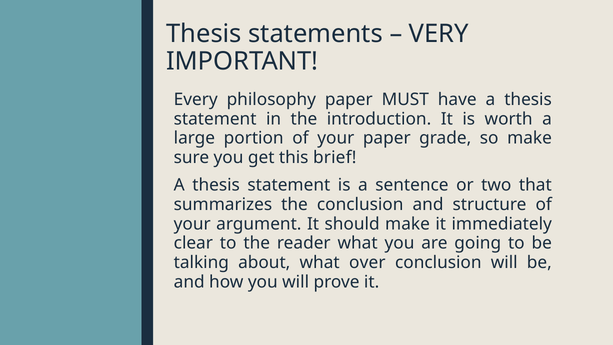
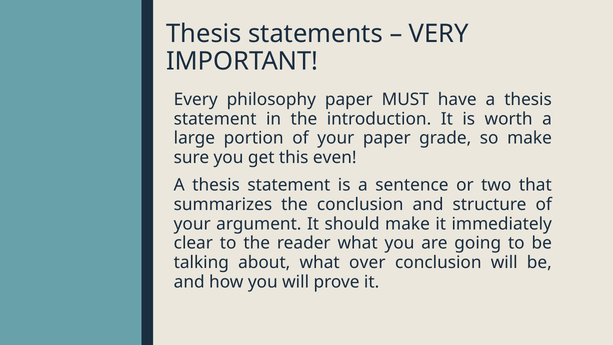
brief: brief -> even
